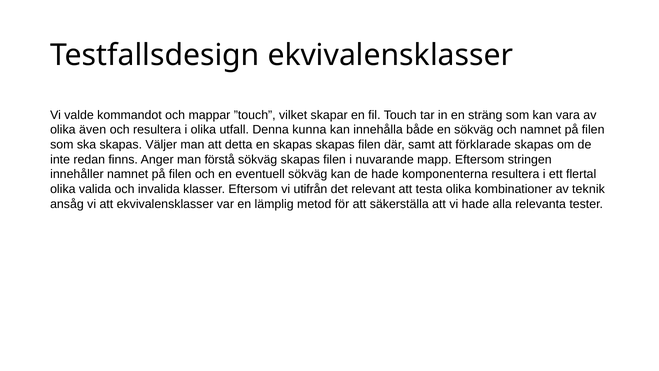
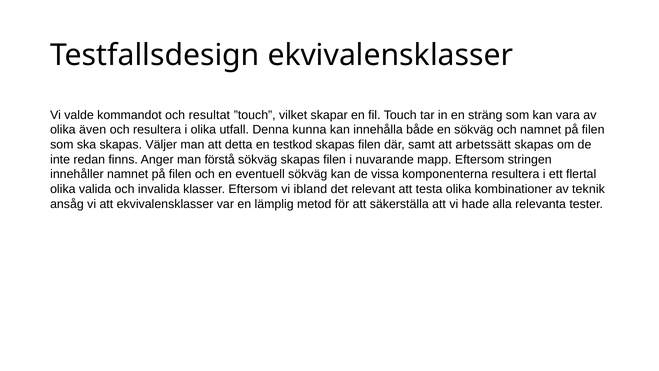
mappar: mappar -> resultat
en skapas: skapas -> testkod
förklarade: förklarade -> arbetssätt
de hade: hade -> vissa
utifrån: utifrån -> ibland
